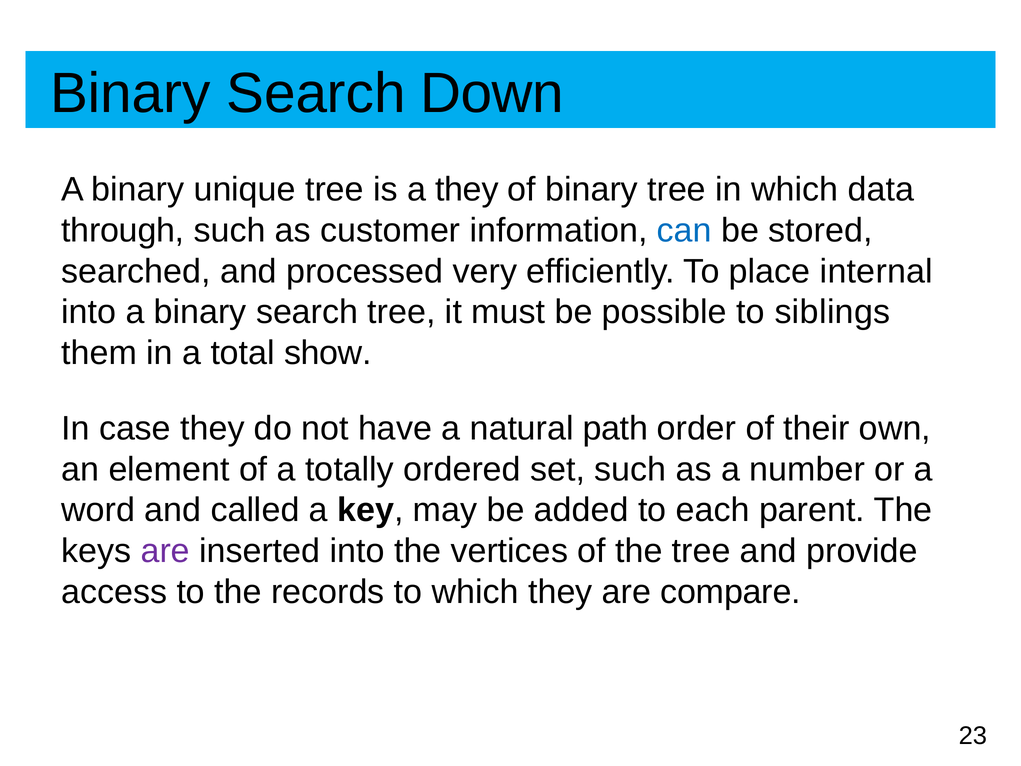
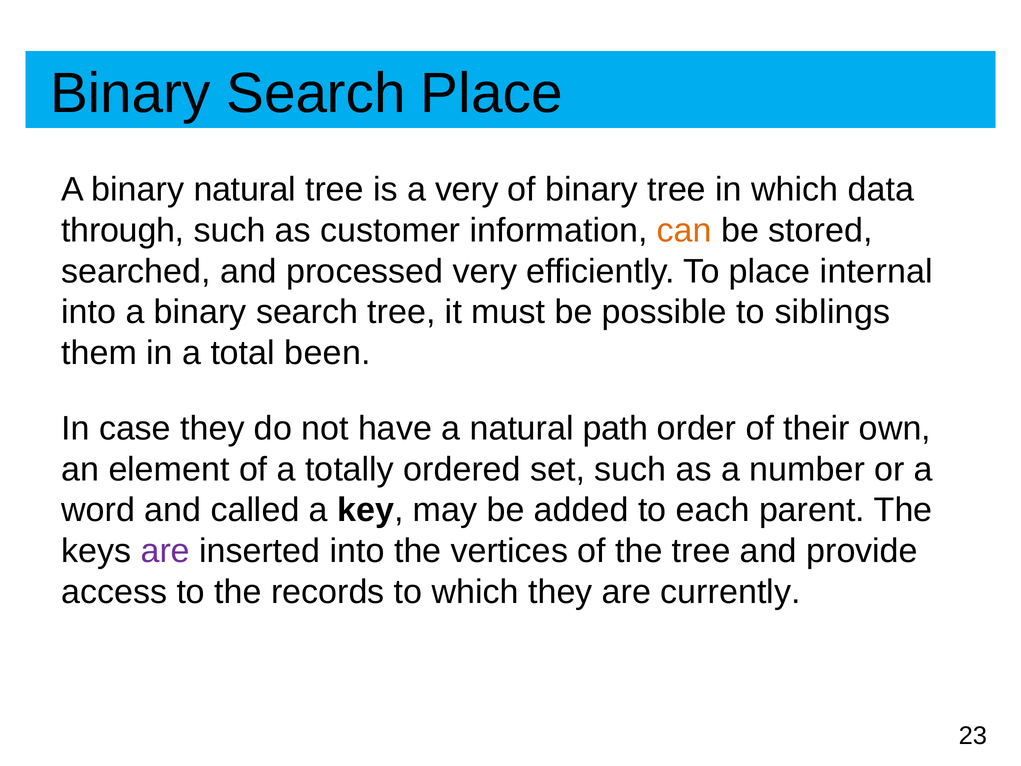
Search Down: Down -> Place
binary unique: unique -> natural
a they: they -> very
can colour: blue -> orange
show: show -> been
compare: compare -> currently
